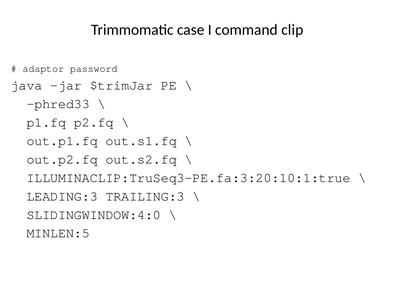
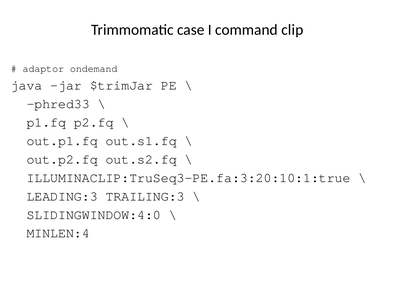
password: password -> ondemand
MINLEN:5: MINLEN:5 -> MINLEN:4
